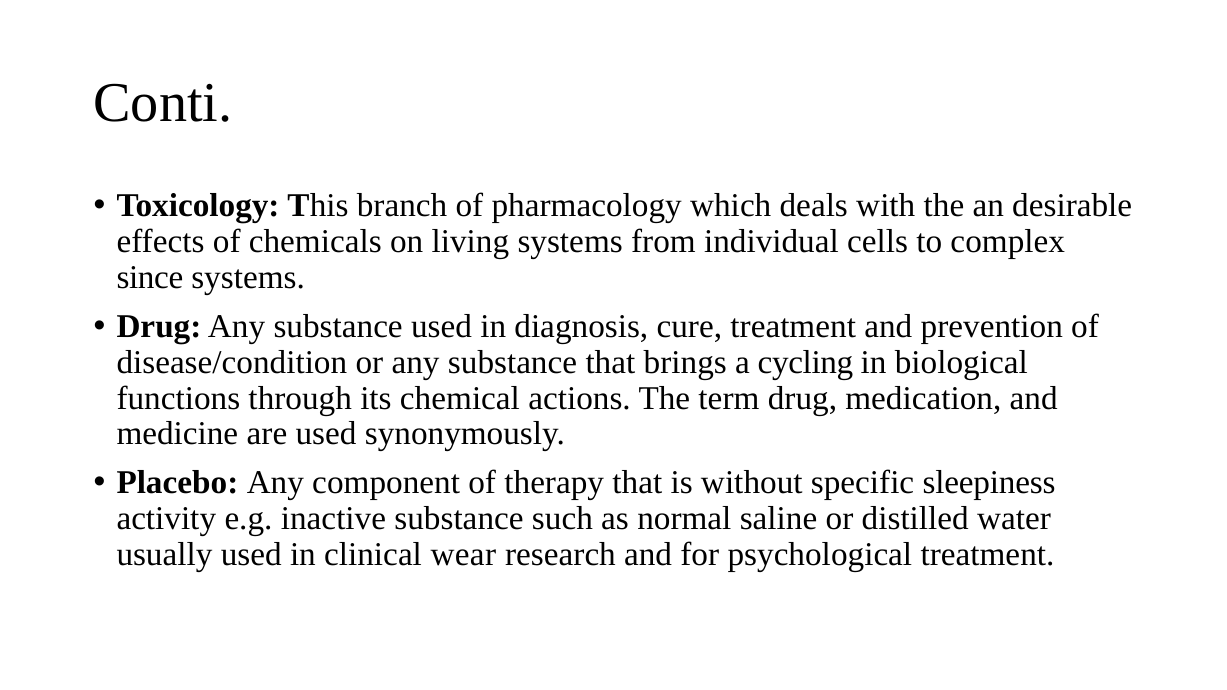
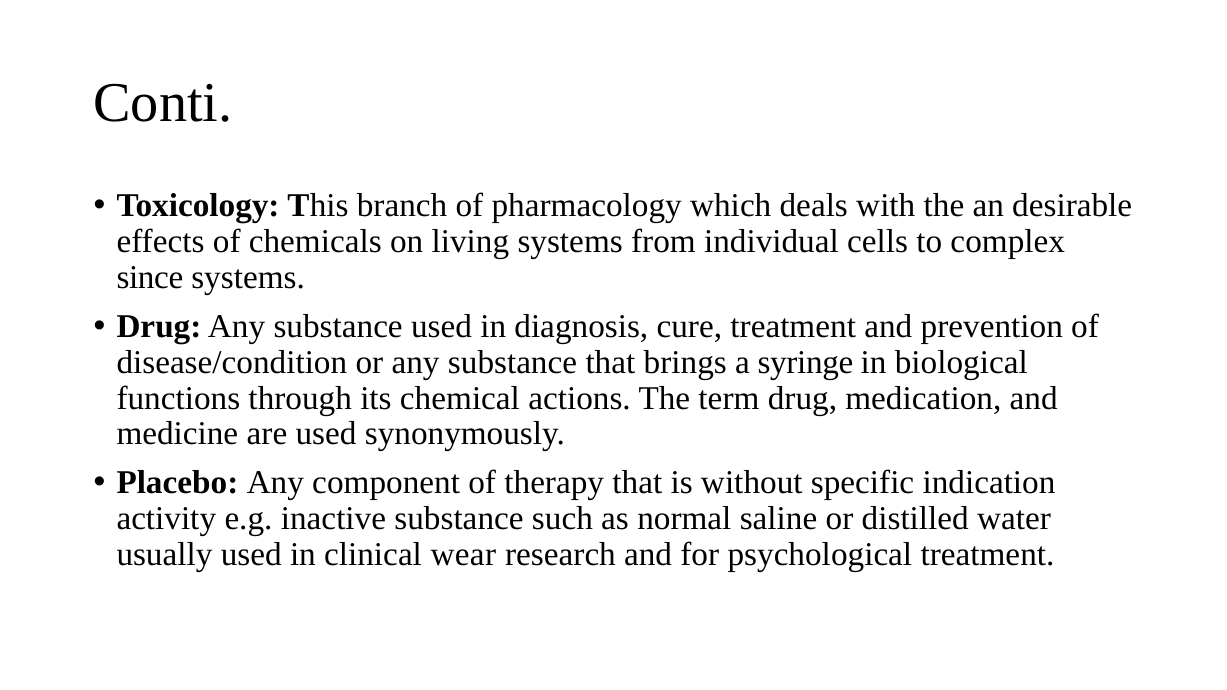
cycling: cycling -> syringe
sleepiness: sleepiness -> indication
